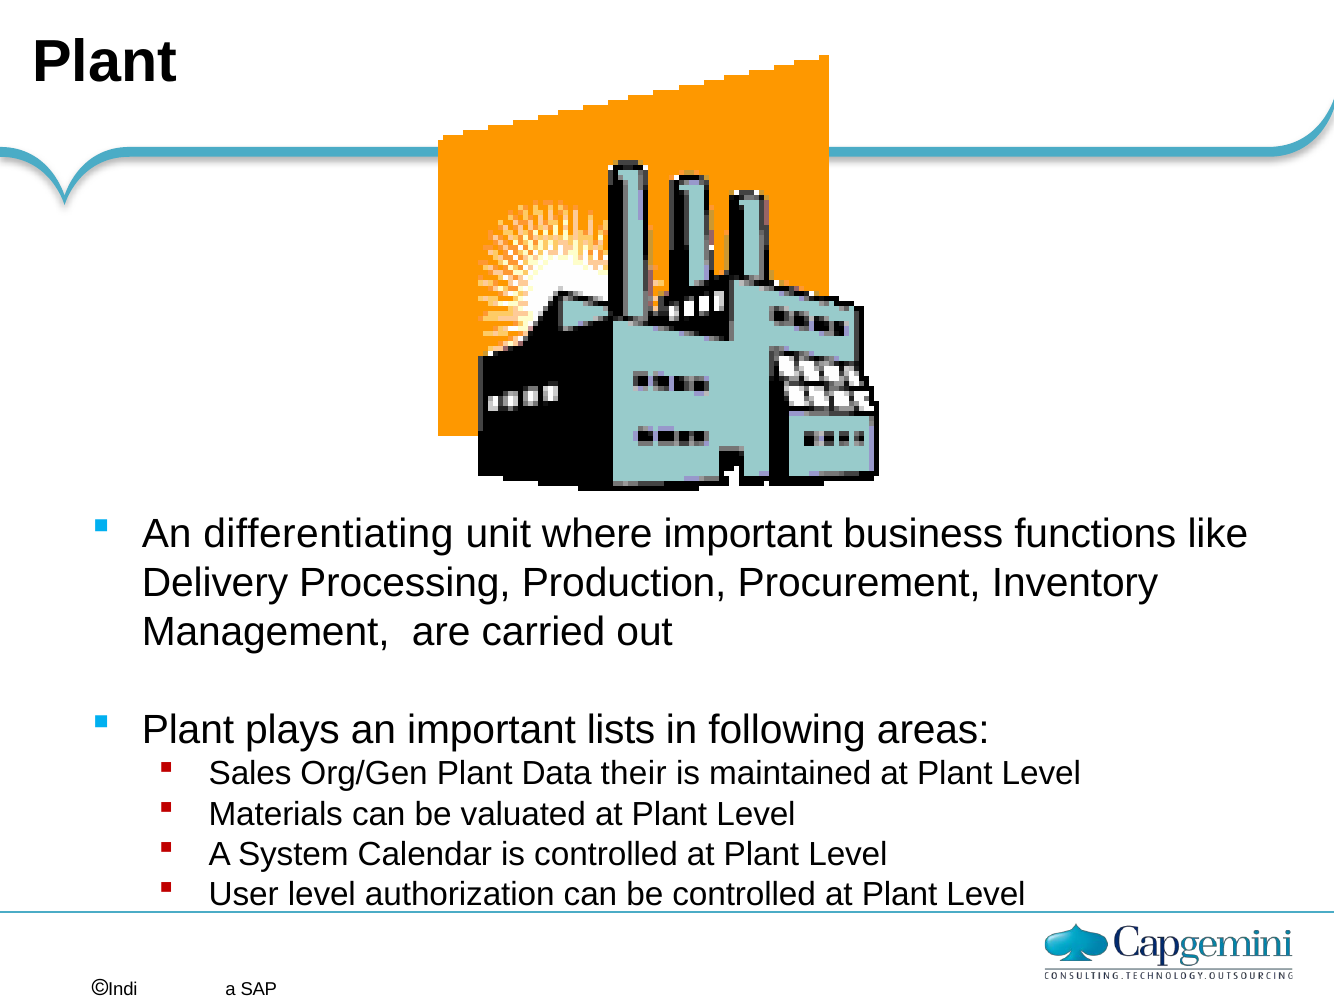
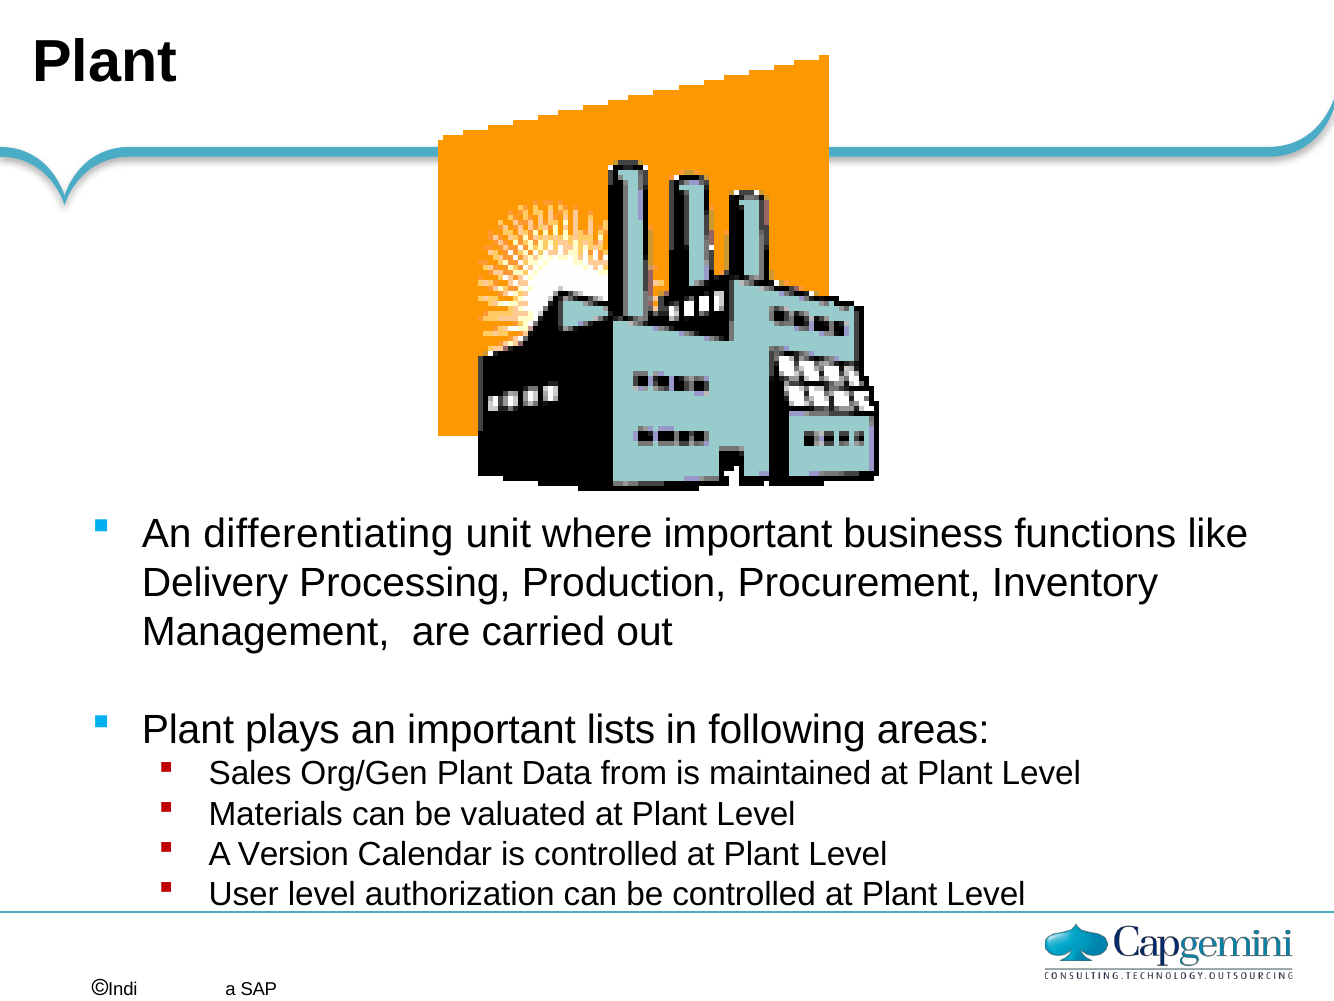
their: their -> from
System: System -> Version
